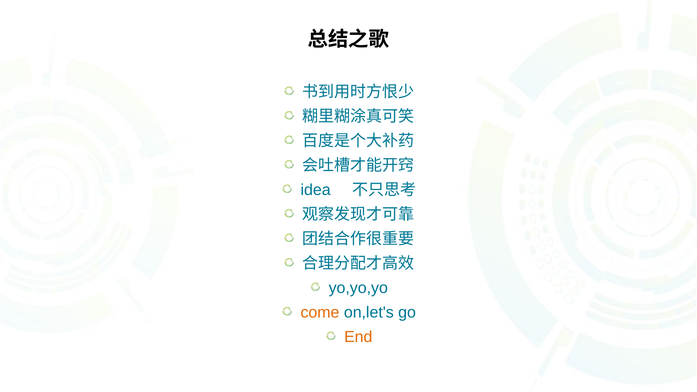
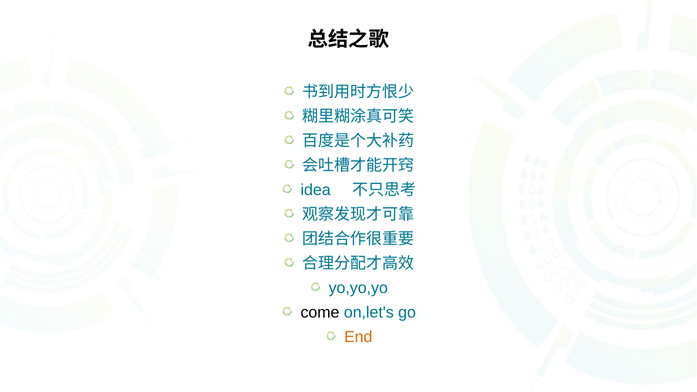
come colour: orange -> black
